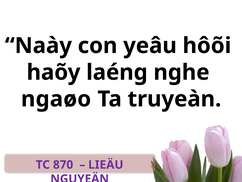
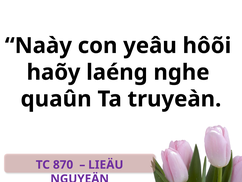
ngaøo: ngaøo -> quaûn
